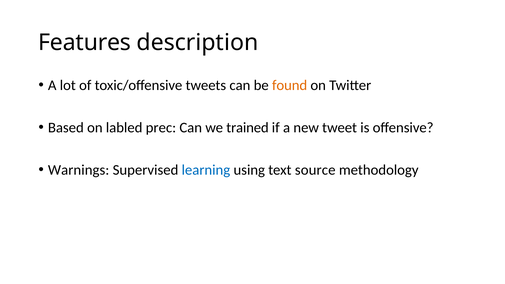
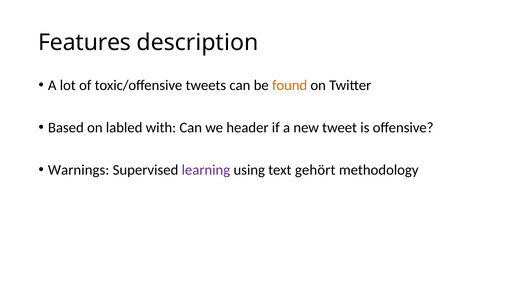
prec: prec -> with
trained: trained -> header
learning colour: blue -> purple
source: source -> gehört
